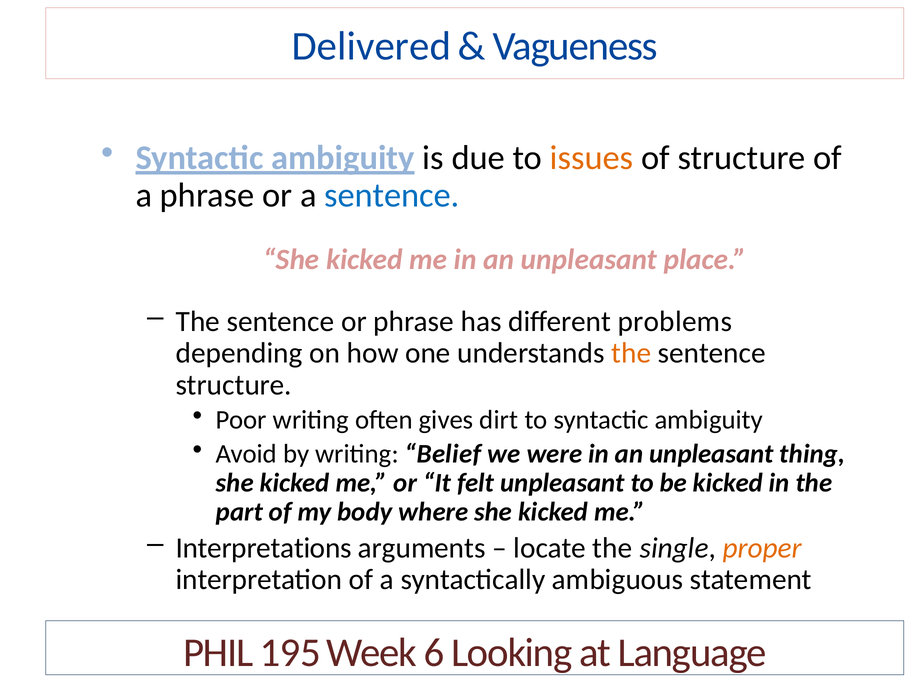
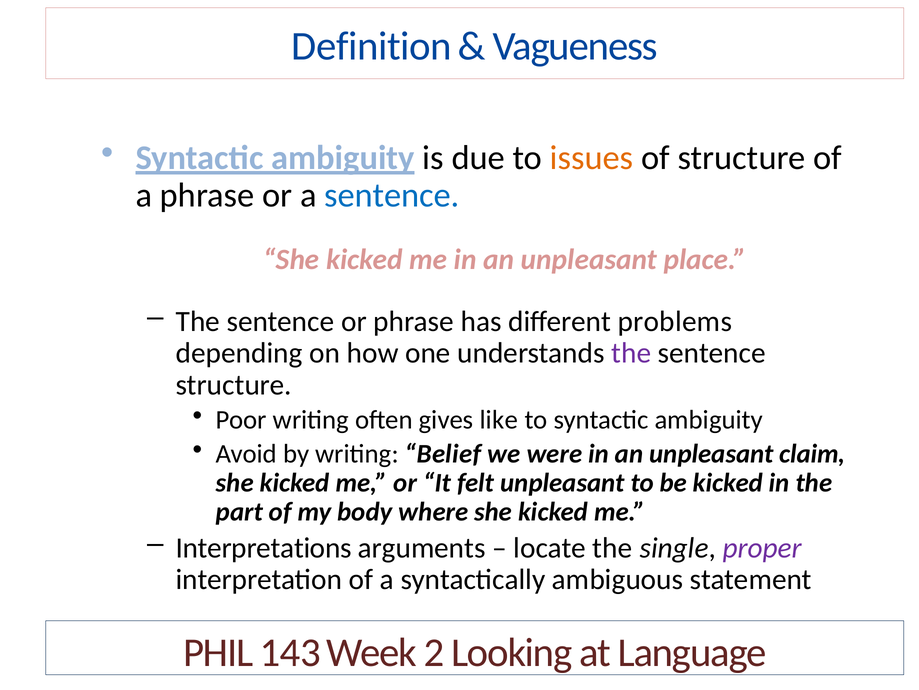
Delivered: Delivered -> Definition
the at (631, 353) colour: orange -> purple
dirt: dirt -> like
thing: thing -> claim
proper colour: orange -> purple
195: 195 -> 143
6: 6 -> 2
